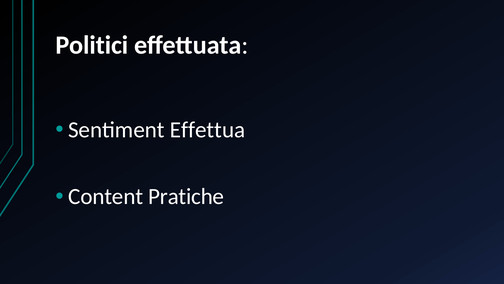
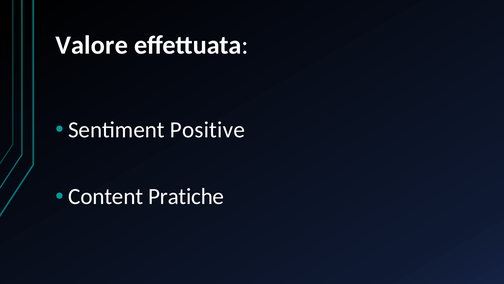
Politici: Politici -> Valore
Effettua: Effettua -> Positive
